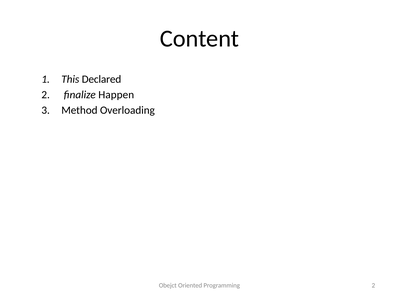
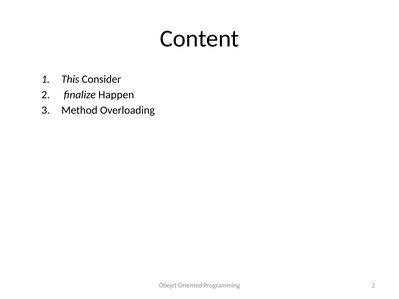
Declared: Declared -> Consider
